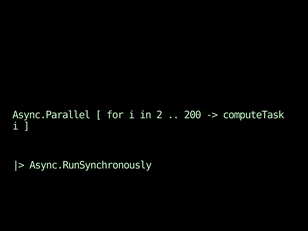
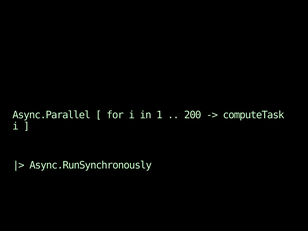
2: 2 -> 1
